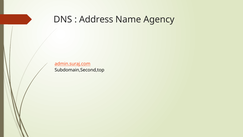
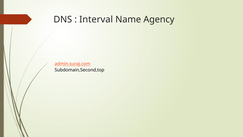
Address: Address -> Interval
